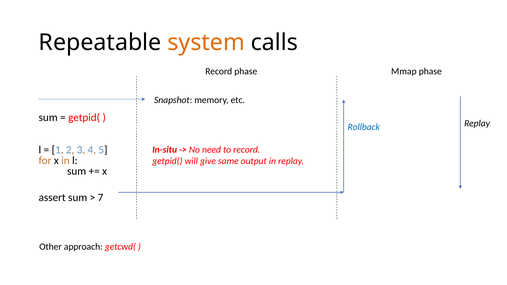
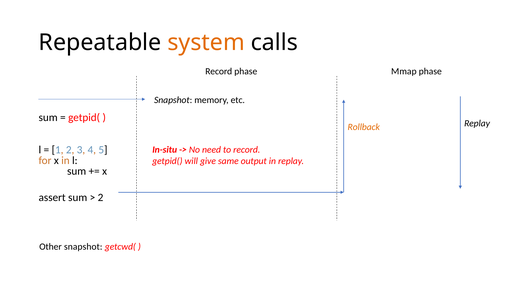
Rollback colour: blue -> orange
7 at (101, 198): 7 -> 2
Other approach: approach -> snapshot
